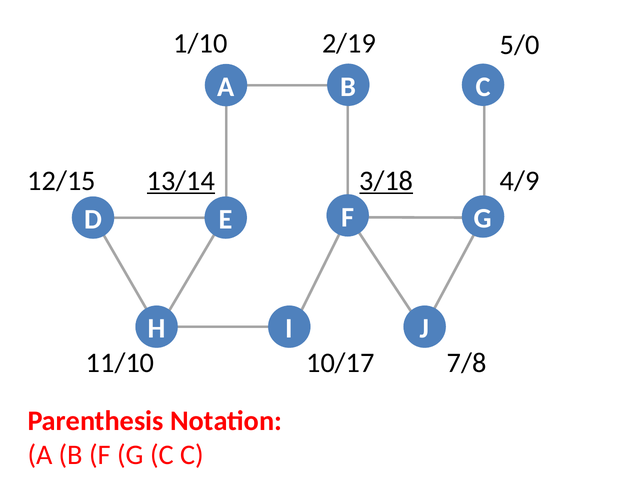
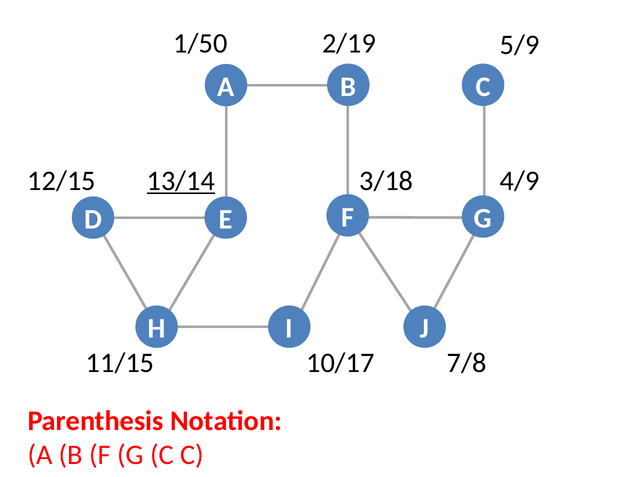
1/10: 1/10 -> 1/50
5/0: 5/0 -> 5/9
3/18 underline: present -> none
11/10: 11/10 -> 11/15
